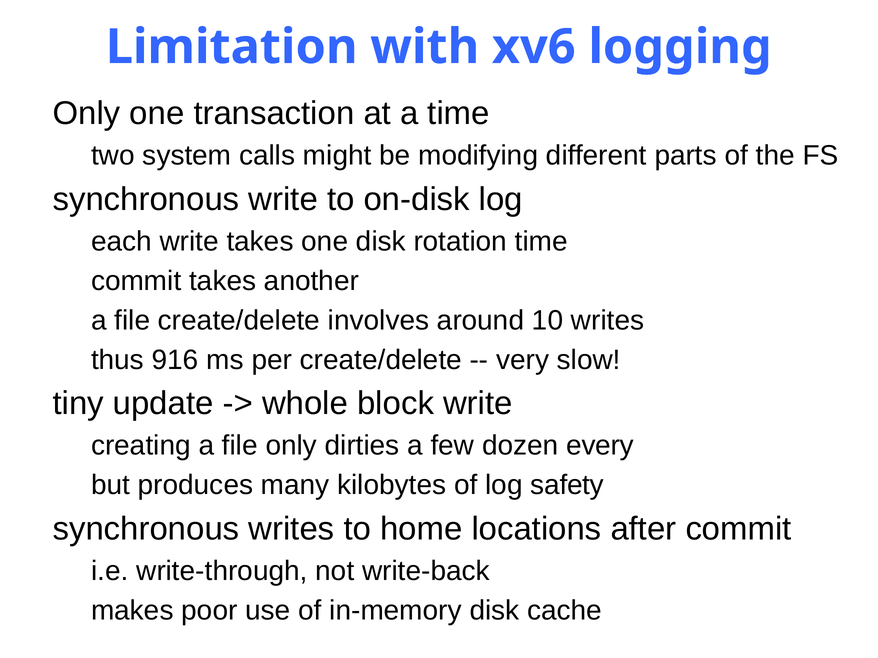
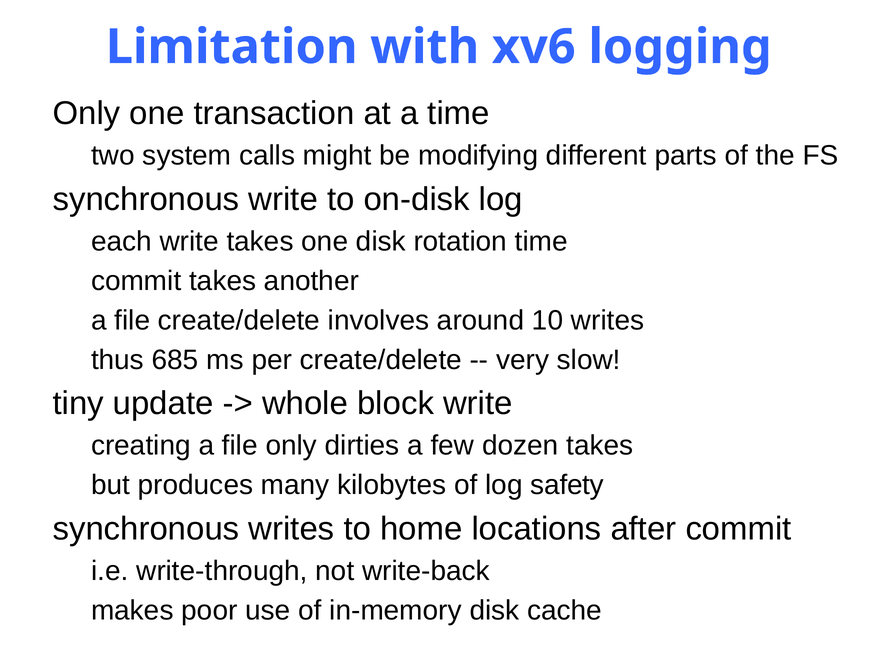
916: 916 -> 685
dozen every: every -> takes
